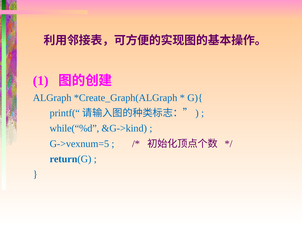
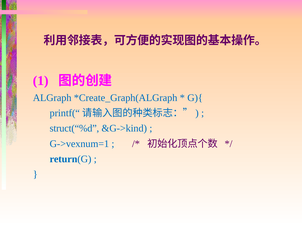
while(“%d: while(“%d -> struct(“%d
G->vexnum=5: G->vexnum=5 -> G->vexnum=1
